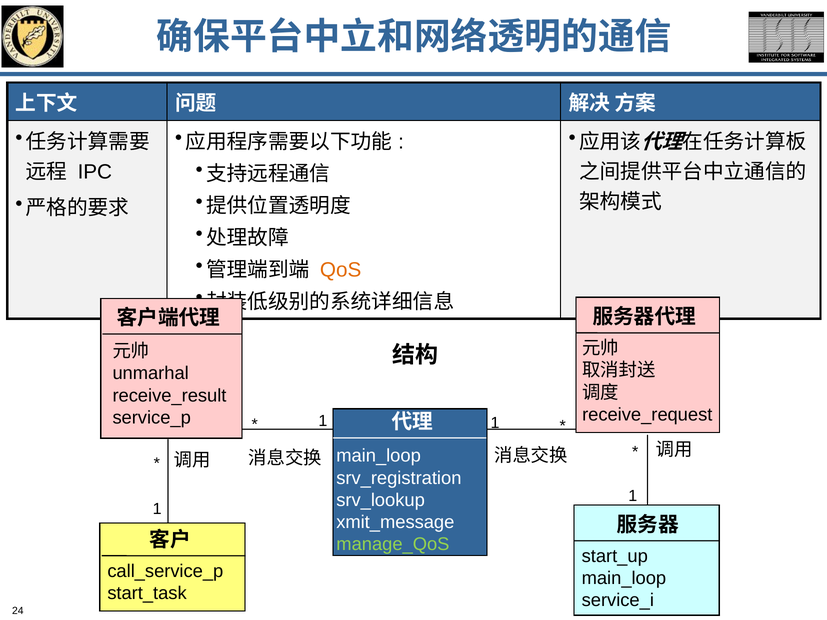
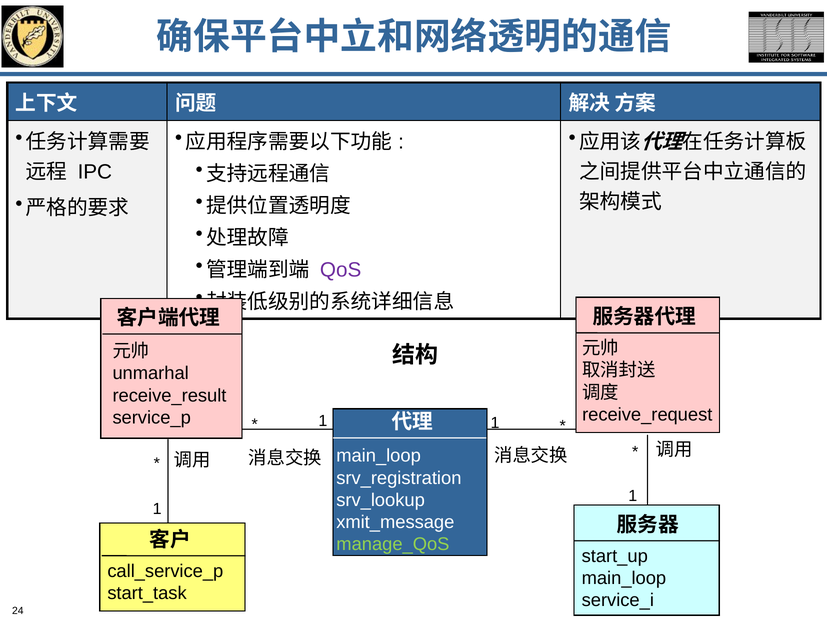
QoS colour: orange -> purple
